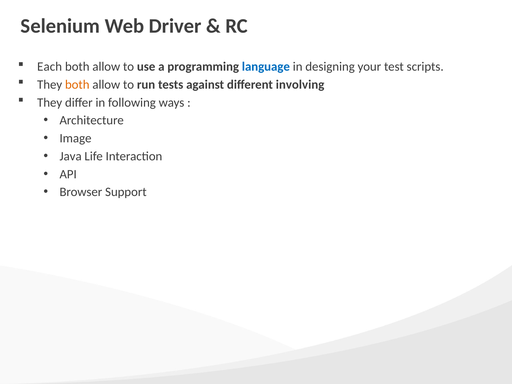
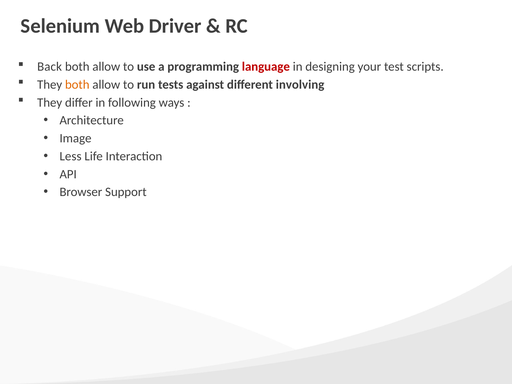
Each: Each -> Back
language colour: blue -> red
Java: Java -> Less
